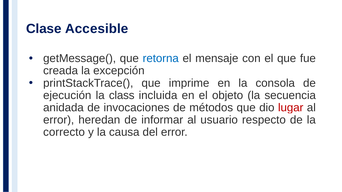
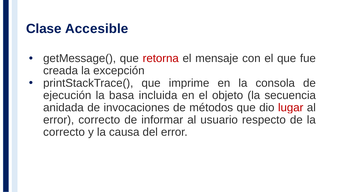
retorna colour: blue -> red
class: class -> basa
error heredan: heredan -> correcto
